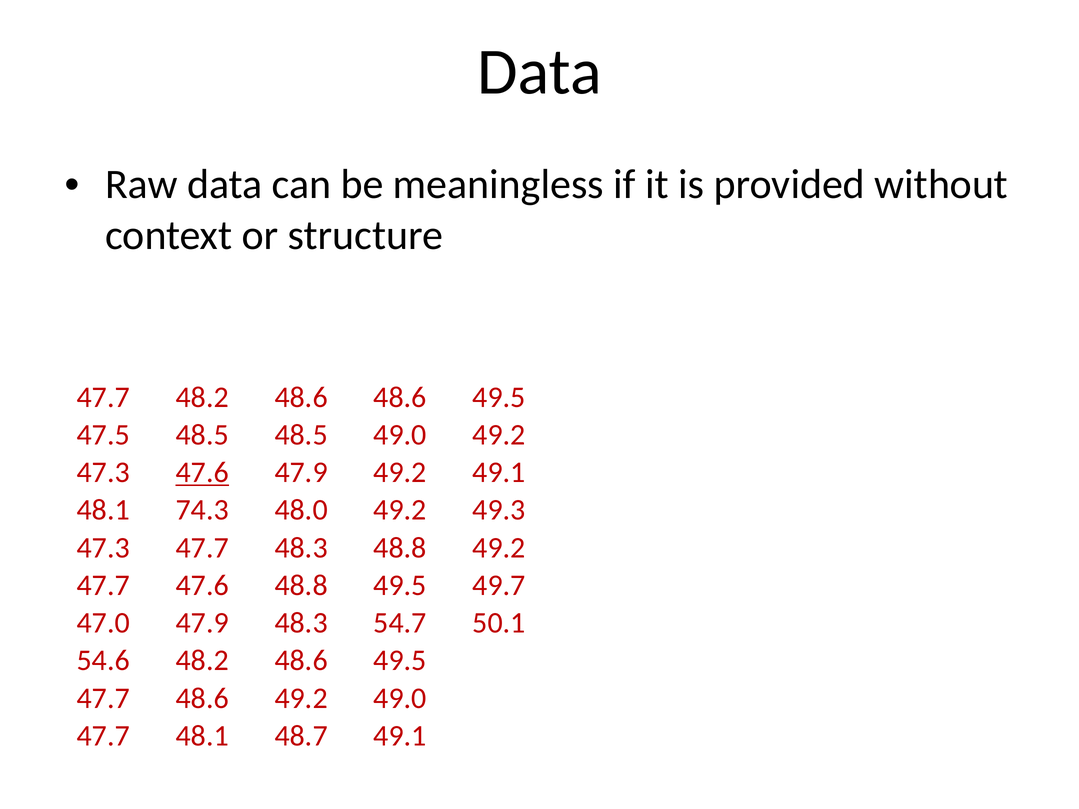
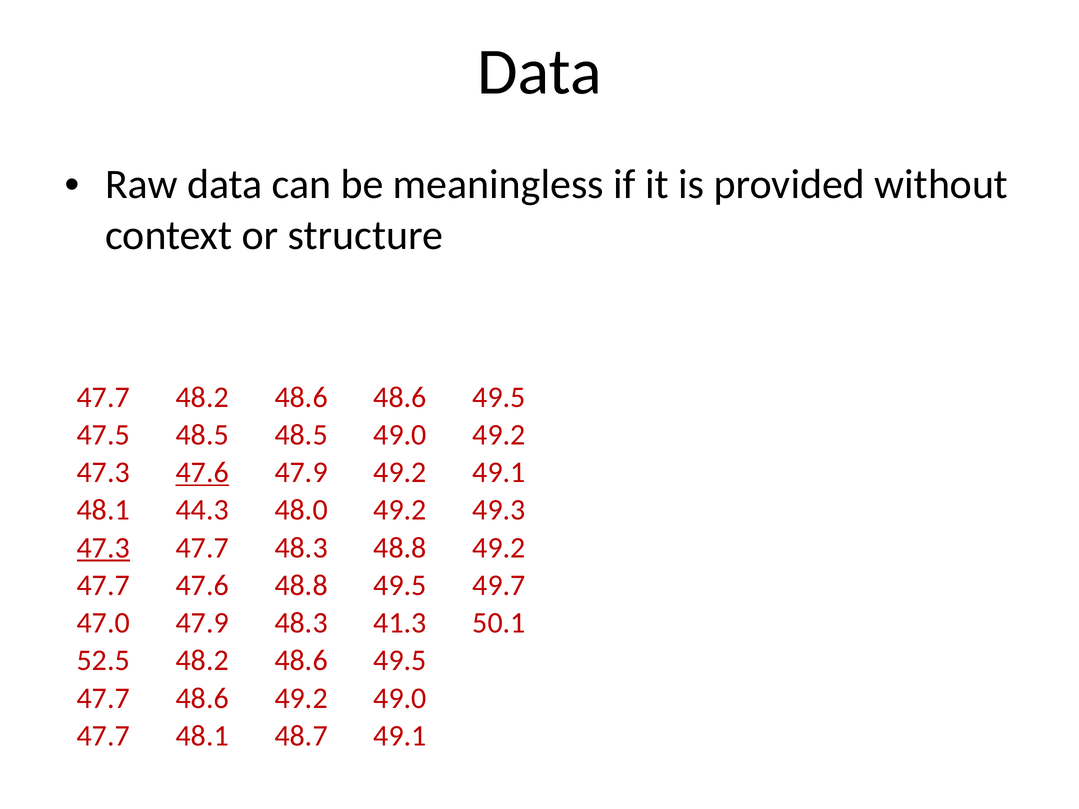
74.3: 74.3 -> 44.3
47.3 at (103, 548) underline: none -> present
54.7: 54.7 -> 41.3
54.6: 54.6 -> 52.5
